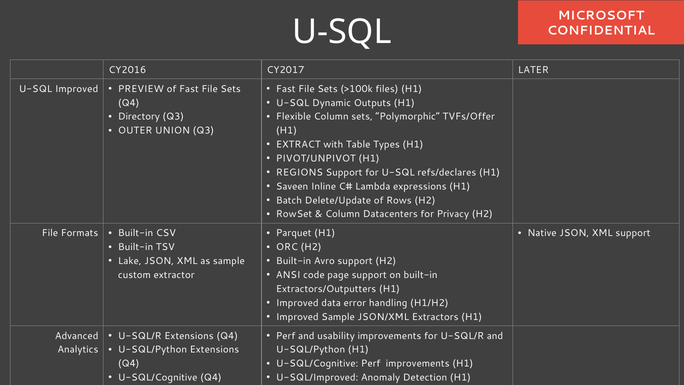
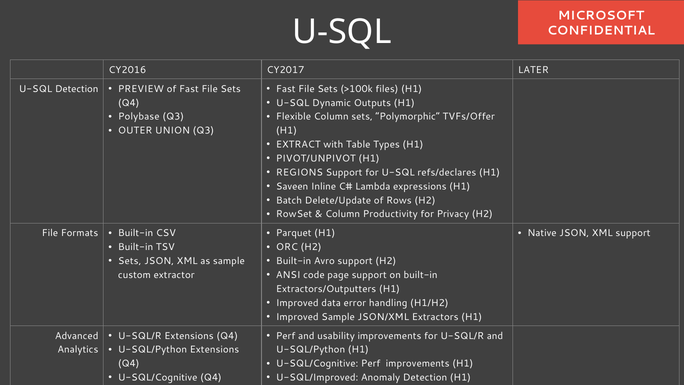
U-SQL Improved: Improved -> Detection
Directory: Directory -> Polybase
Datacenters: Datacenters -> Productivity
Lake at (130, 261): Lake -> Sets
